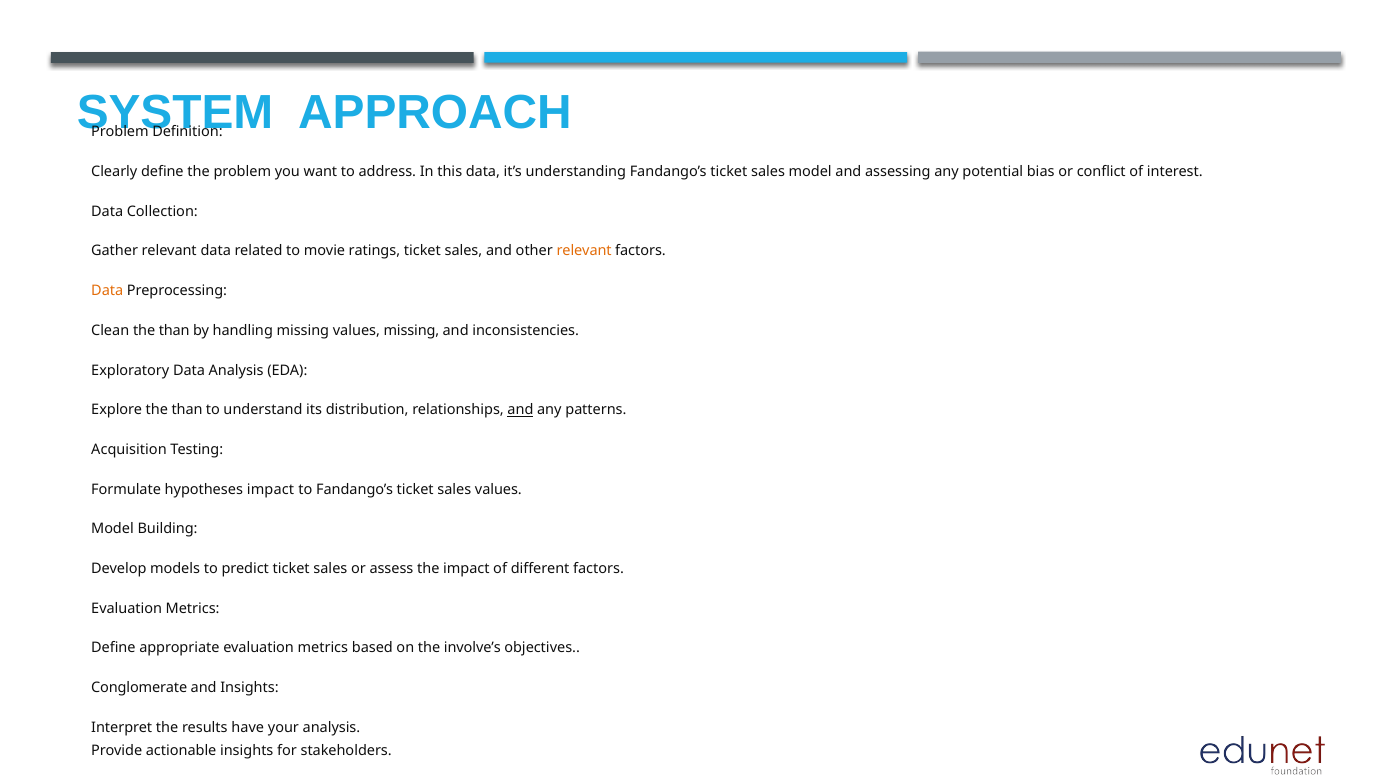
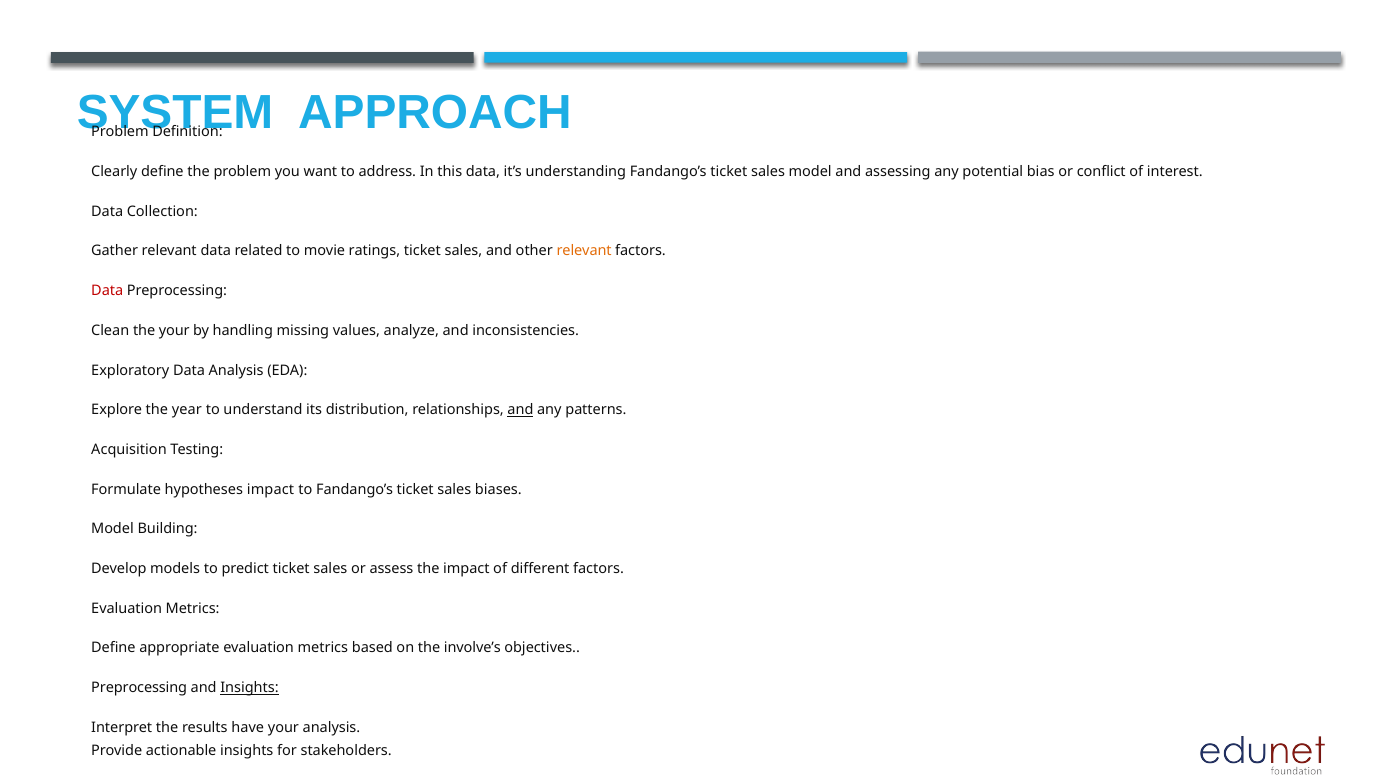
Data at (107, 291) colour: orange -> red
Clean the than: than -> your
values missing: missing -> analyze
Explore the than: than -> year
sales values: values -> biases
Conglomerate at (139, 688): Conglomerate -> Preprocessing
Insights at (250, 688) underline: none -> present
